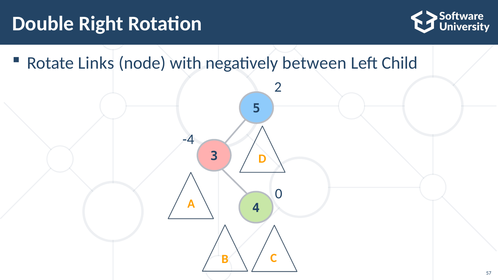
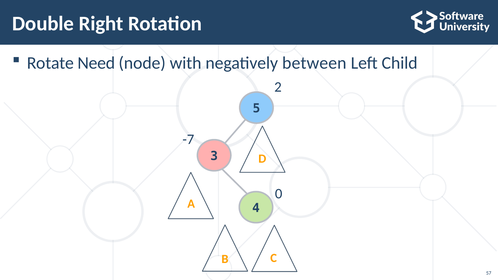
Links: Links -> Need
-4: -4 -> -7
